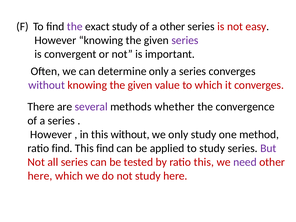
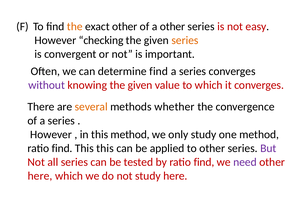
the at (75, 26) colour: purple -> orange
exact study: study -> other
However knowing: knowing -> checking
series at (185, 40) colour: purple -> orange
determine only: only -> find
several colour: purple -> orange
this without: without -> method
This find: find -> this
to study: study -> other
by ratio this: this -> find
